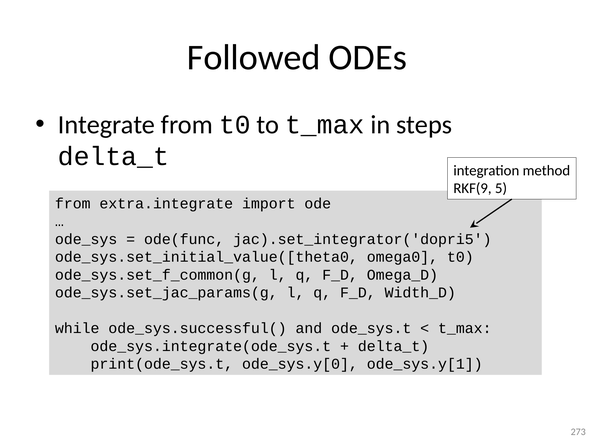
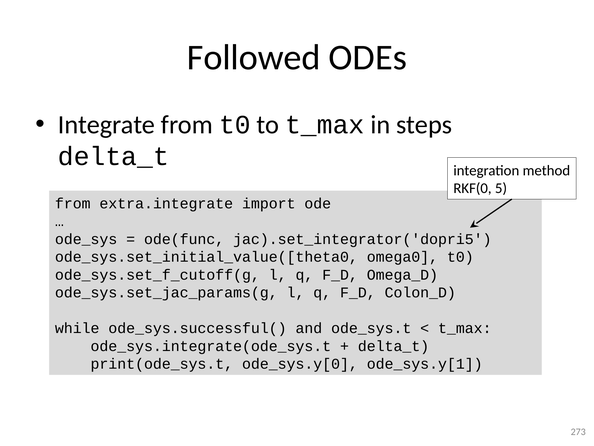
RKF(9: RKF(9 -> RKF(0
ode_sys.set_f_common(g: ode_sys.set_f_common(g -> ode_sys.set_f_cutoff(g
Width_D: Width_D -> Colon_D
